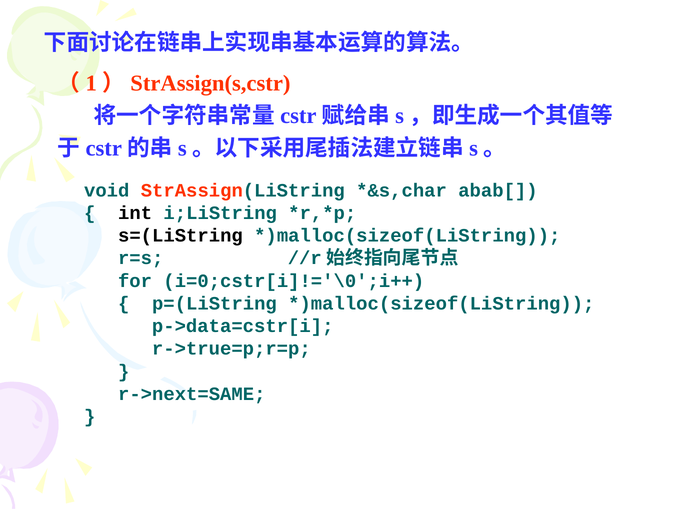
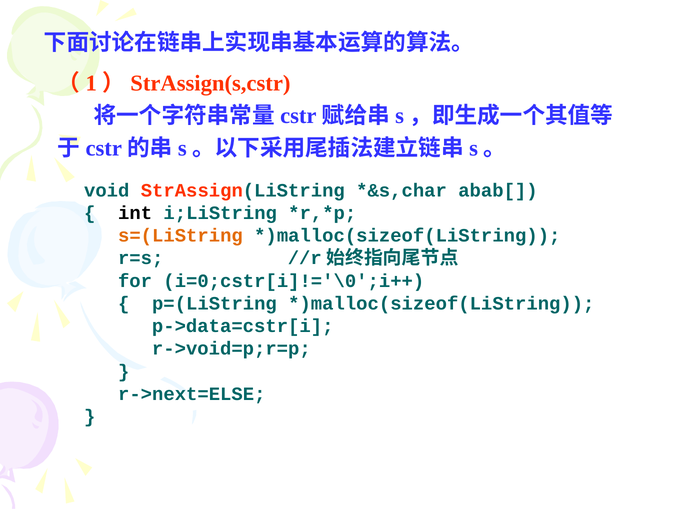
s=(LiString colour: black -> orange
r->true=p;r=p: r->true=p;r=p -> r->void=p;r=p
r->next=SAME: r->next=SAME -> r->next=ELSE
